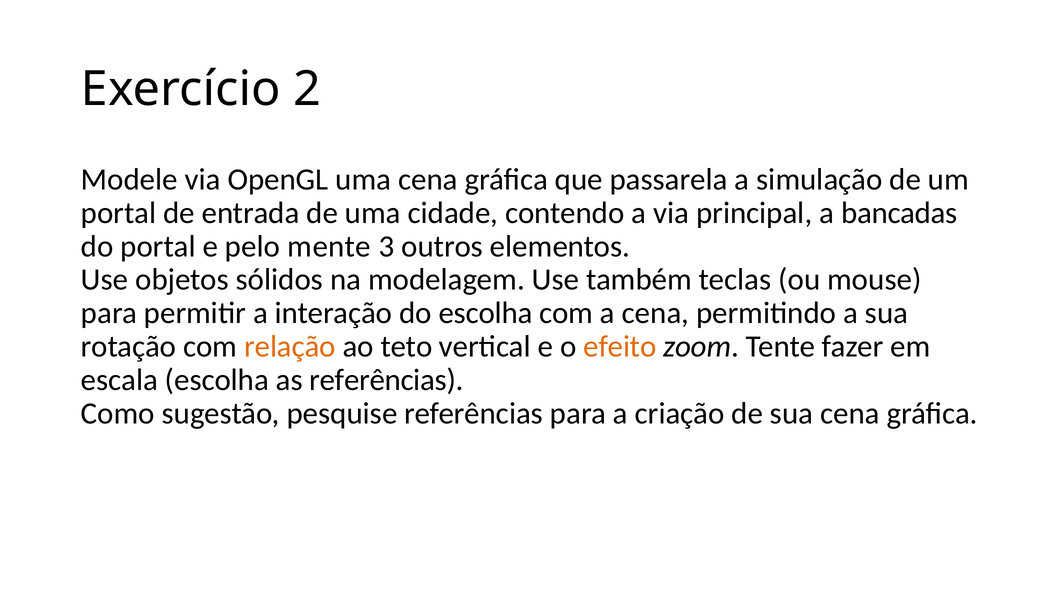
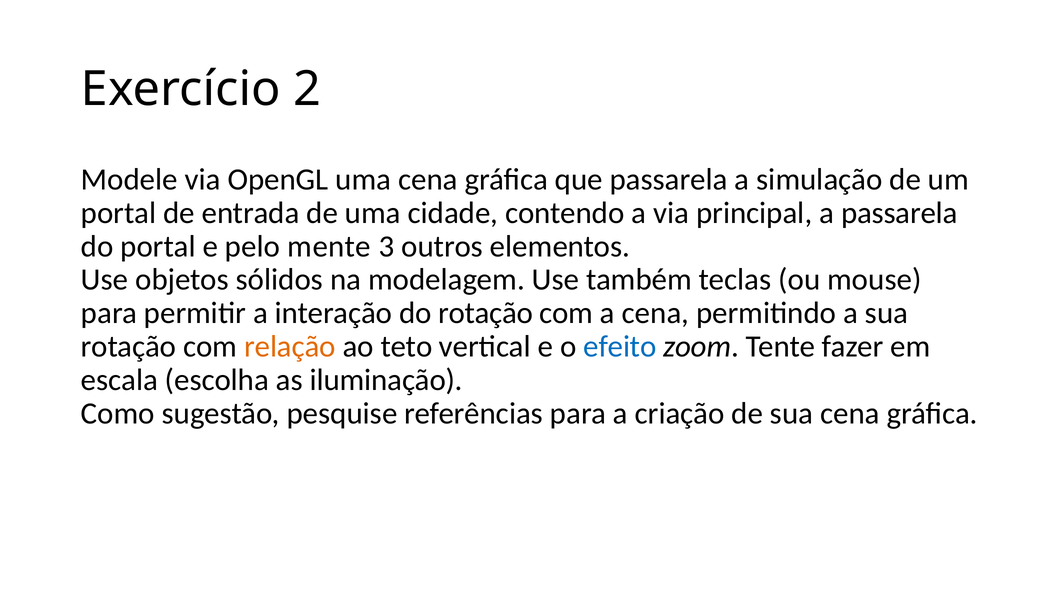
a bancadas: bancadas -> passarela
do escolha: escolha -> rotação
efeito colour: orange -> blue
as referências: referências -> iluminação
